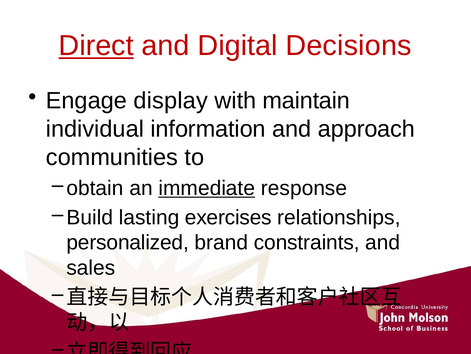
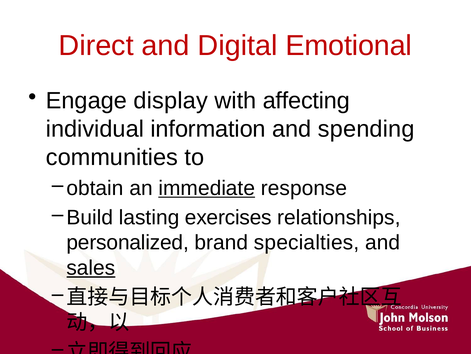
Direct underline: present -> none
Decisions: Decisions -> Emotional
maintain: maintain -> affecting
approach: approach -> spending
constraints: constraints -> specialties
sales underline: none -> present
